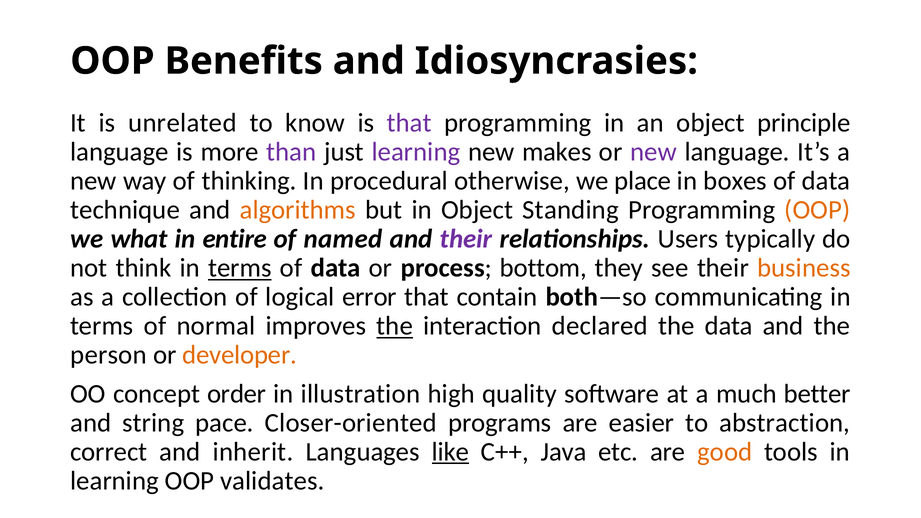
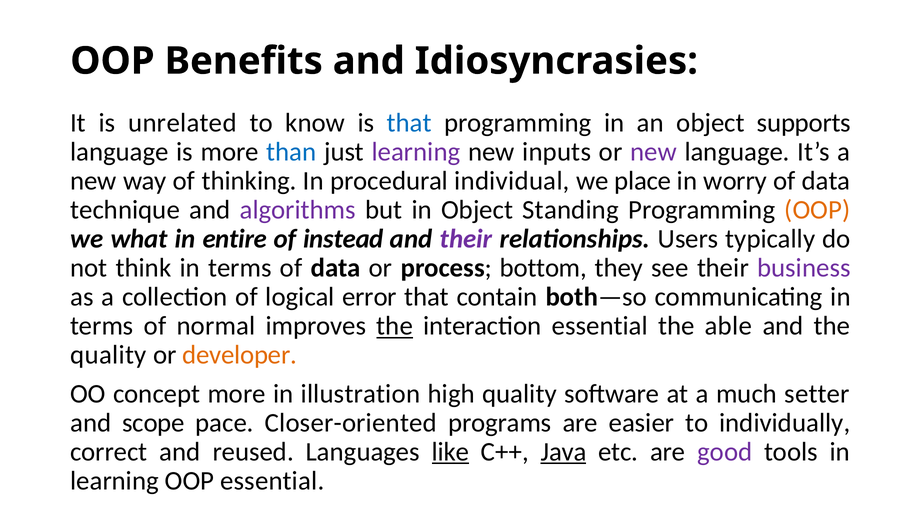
that at (409, 123) colour: purple -> blue
principle: principle -> supports
than colour: purple -> blue
makes: makes -> inputs
otherwise: otherwise -> individual
boxes: boxes -> worry
algorithms colour: orange -> purple
named: named -> instead
terms at (240, 268) underline: present -> none
business colour: orange -> purple
interaction declared: declared -> essential
the data: data -> able
person at (109, 355): person -> quality
concept order: order -> more
better: better -> setter
string: string -> scope
abstraction: abstraction -> individually
inherit: inherit -> reused
Java underline: none -> present
good colour: orange -> purple
OOP validates: validates -> essential
